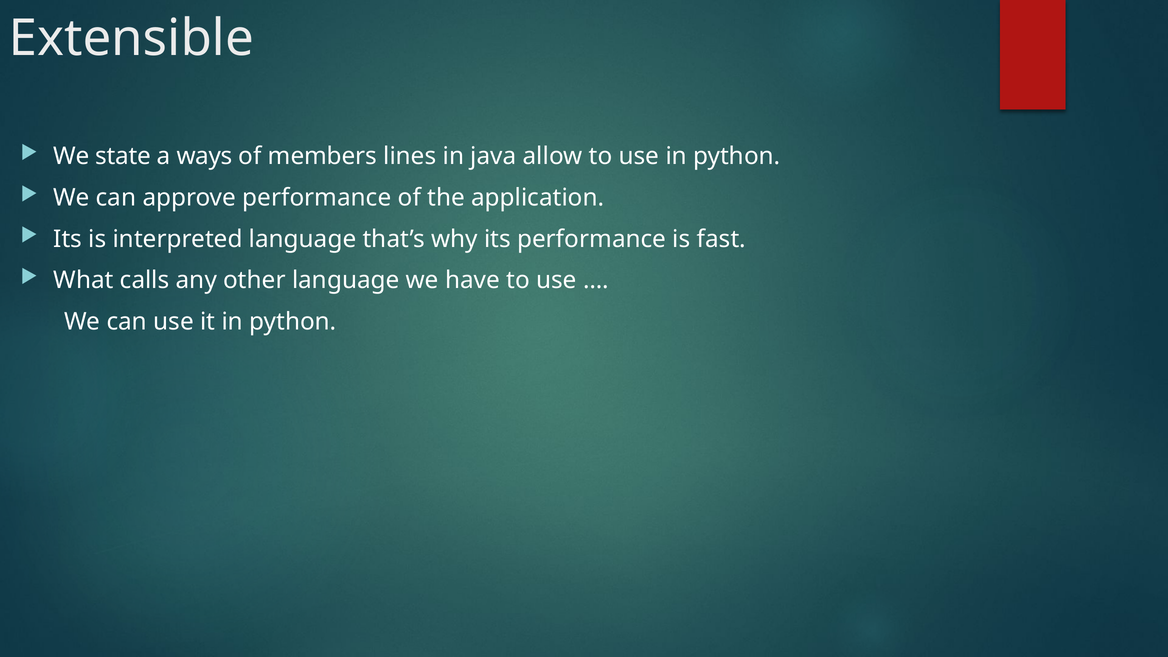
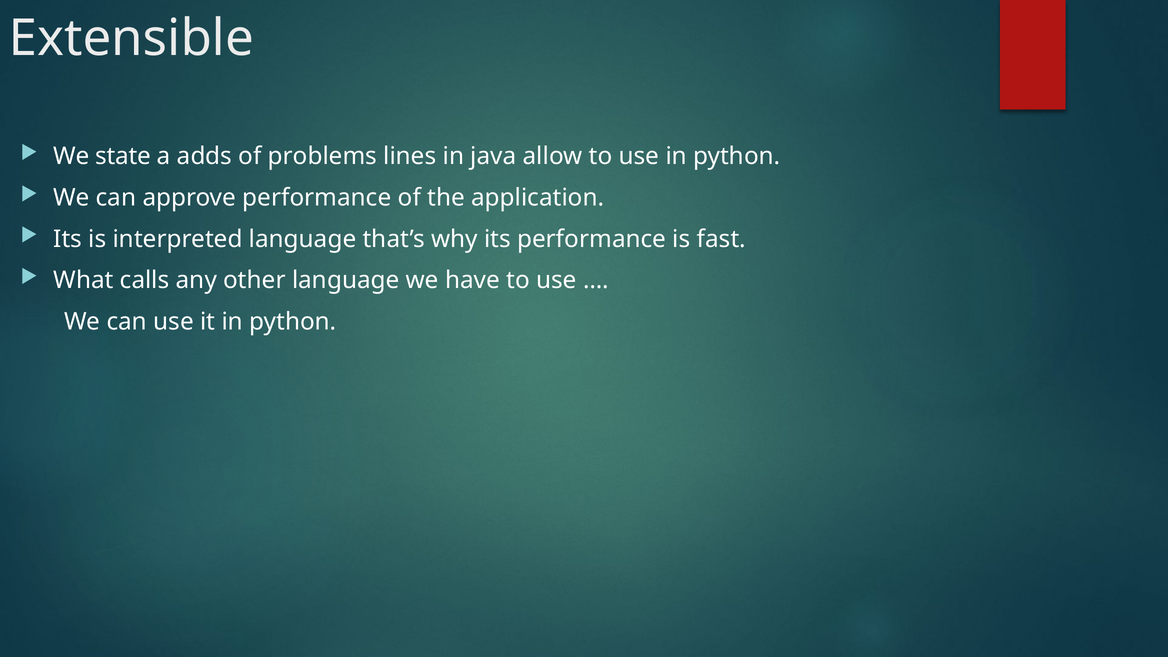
ways: ways -> adds
members: members -> problems
